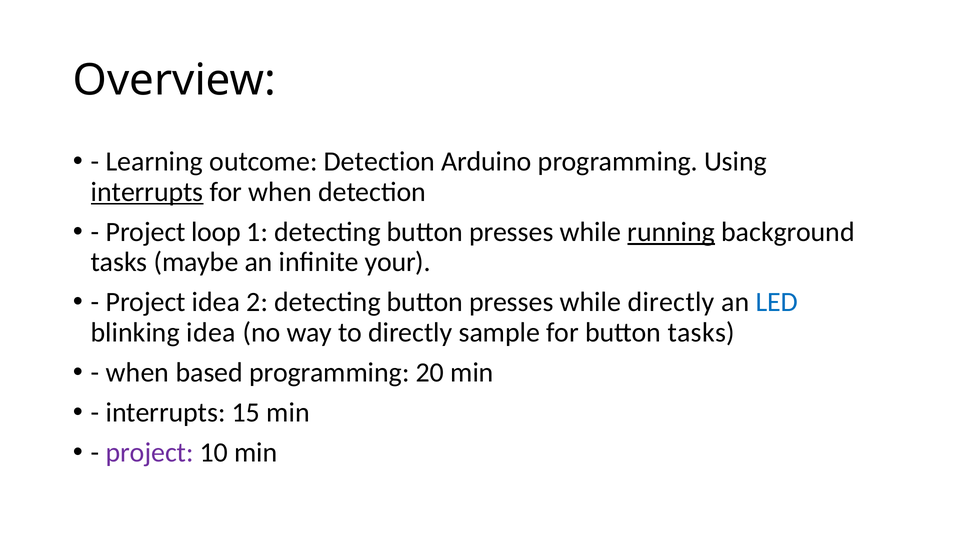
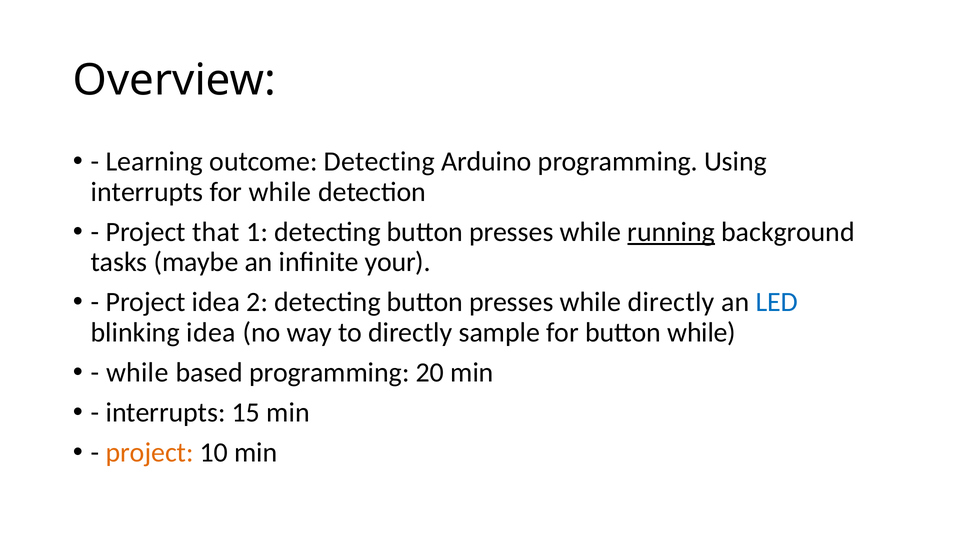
outcome Detection: Detection -> Detecting
interrupts at (147, 192) underline: present -> none
for when: when -> while
loop: loop -> that
button tasks: tasks -> while
when at (137, 373): when -> while
project at (150, 453) colour: purple -> orange
